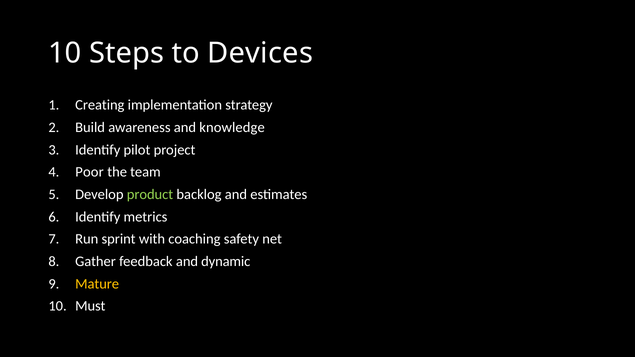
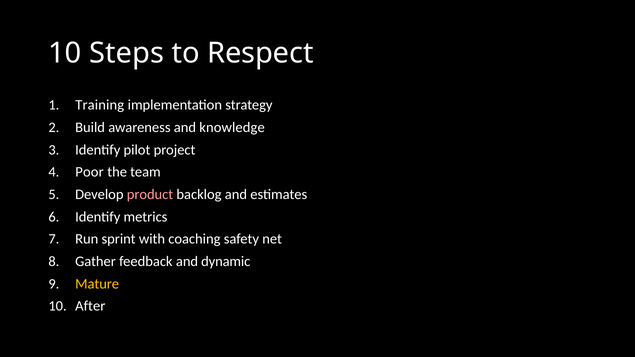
Devices: Devices -> Respect
Creating: Creating -> Training
product colour: light green -> pink
Must: Must -> After
